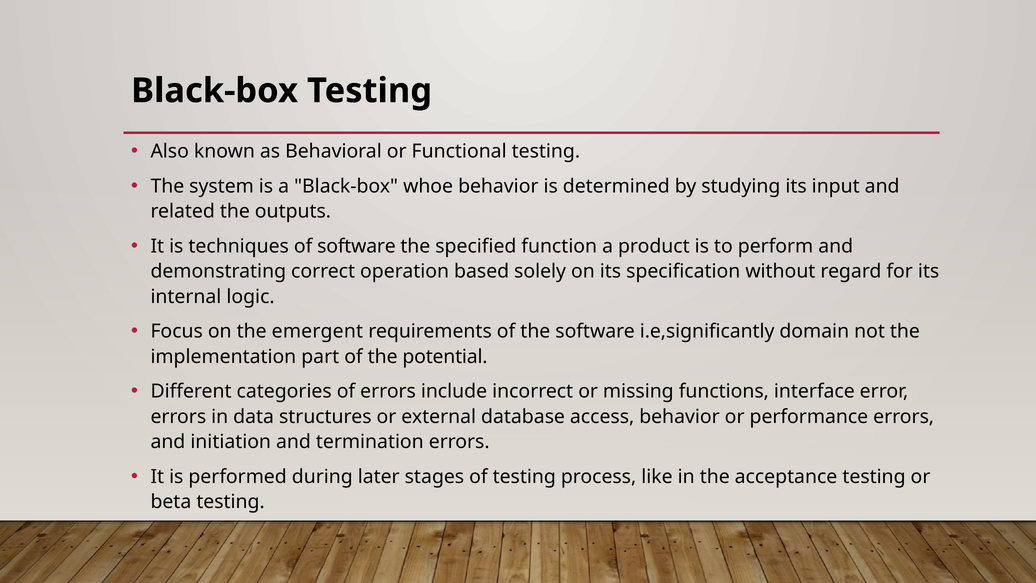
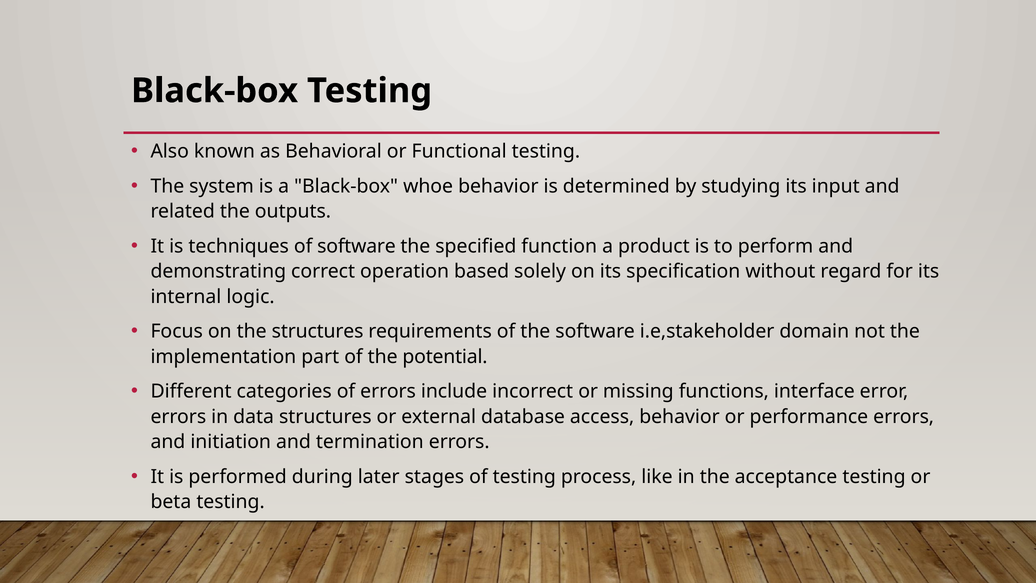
the emergent: emergent -> structures
i.e,significantly: i.e,significantly -> i.e,stakeholder
